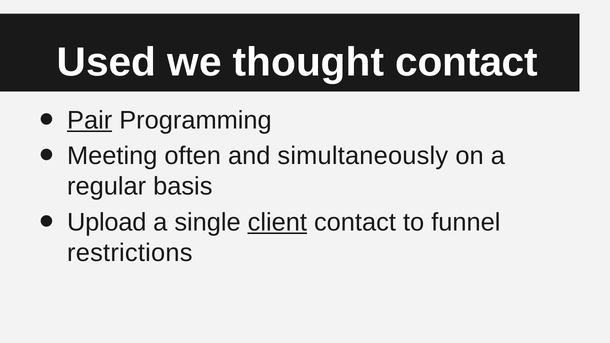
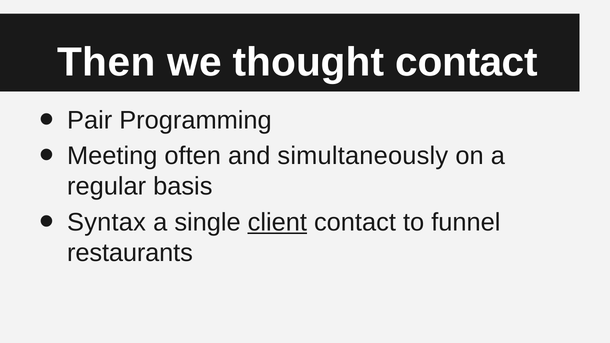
Used: Used -> Then
Pair underline: present -> none
Upload: Upload -> Syntax
restrictions: restrictions -> restaurants
